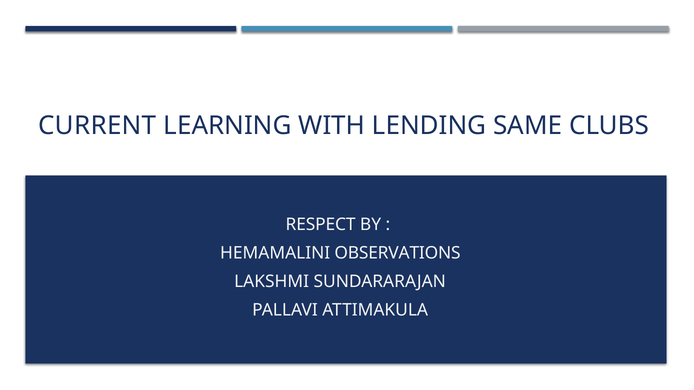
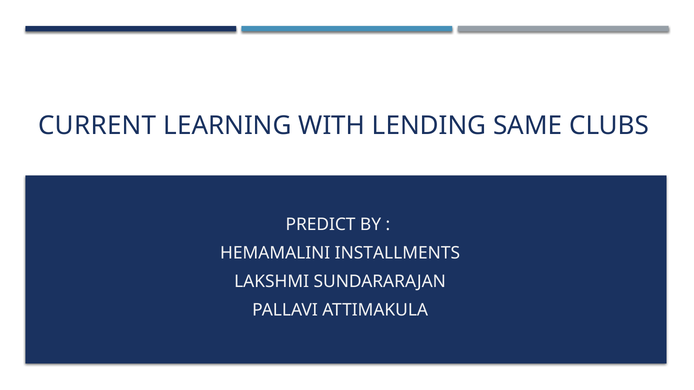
RESPECT: RESPECT -> PREDICT
OBSERVATIONS: OBSERVATIONS -> INSTALLMENTS
